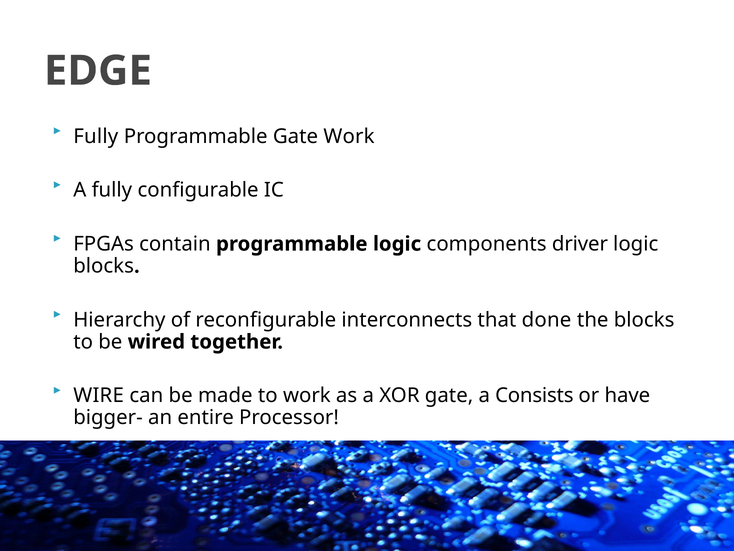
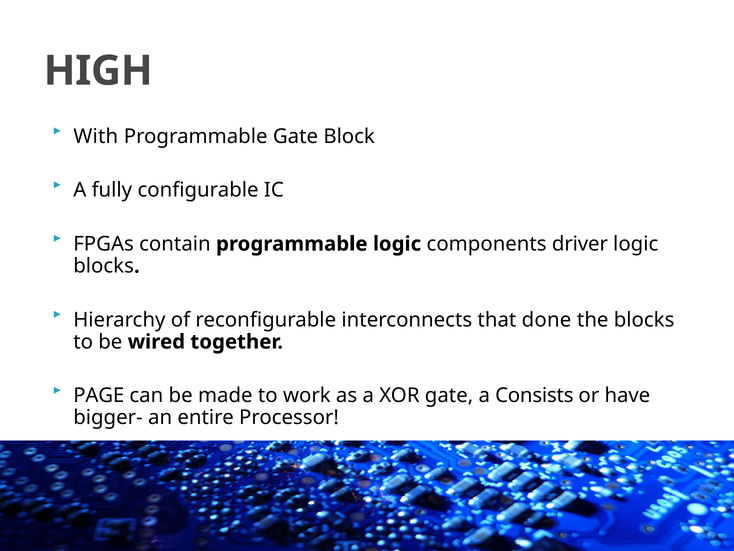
EDGE: EDGE -> HIGH
Fully at (96, 136): Fully -> With
Gate Work: Work -> Block
WIRE: WIRE -> PAGE
